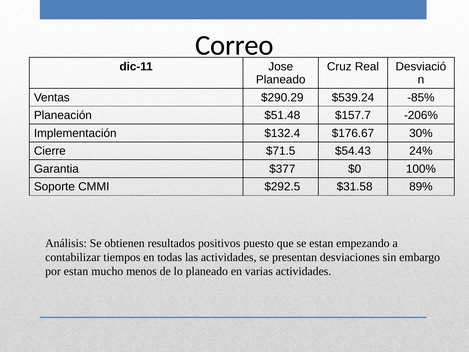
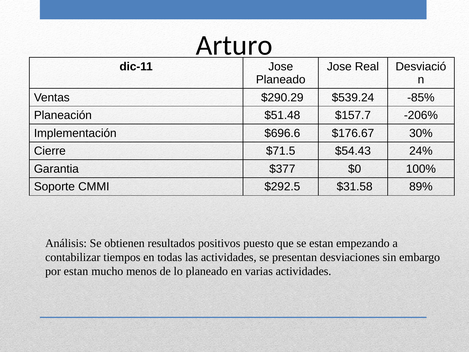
Correo: Correo -> Arturo
Cruz at (339, 66): Cruz -> Jose
$132.4: $132.4 -> $696.6
